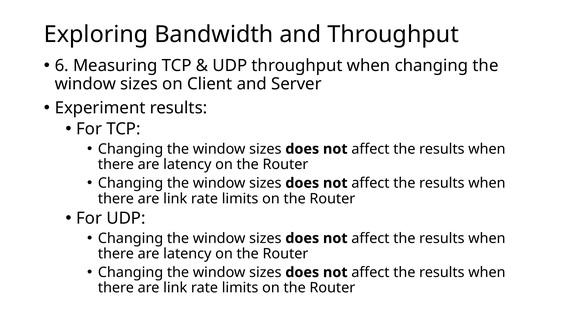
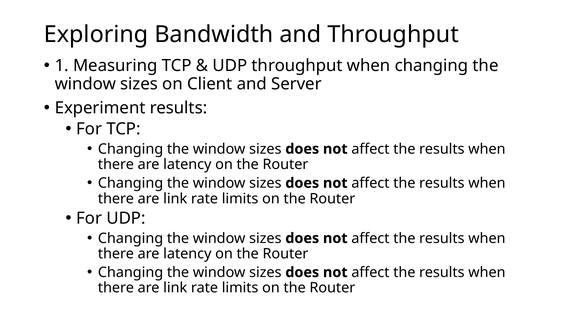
6: 6 -> 1
